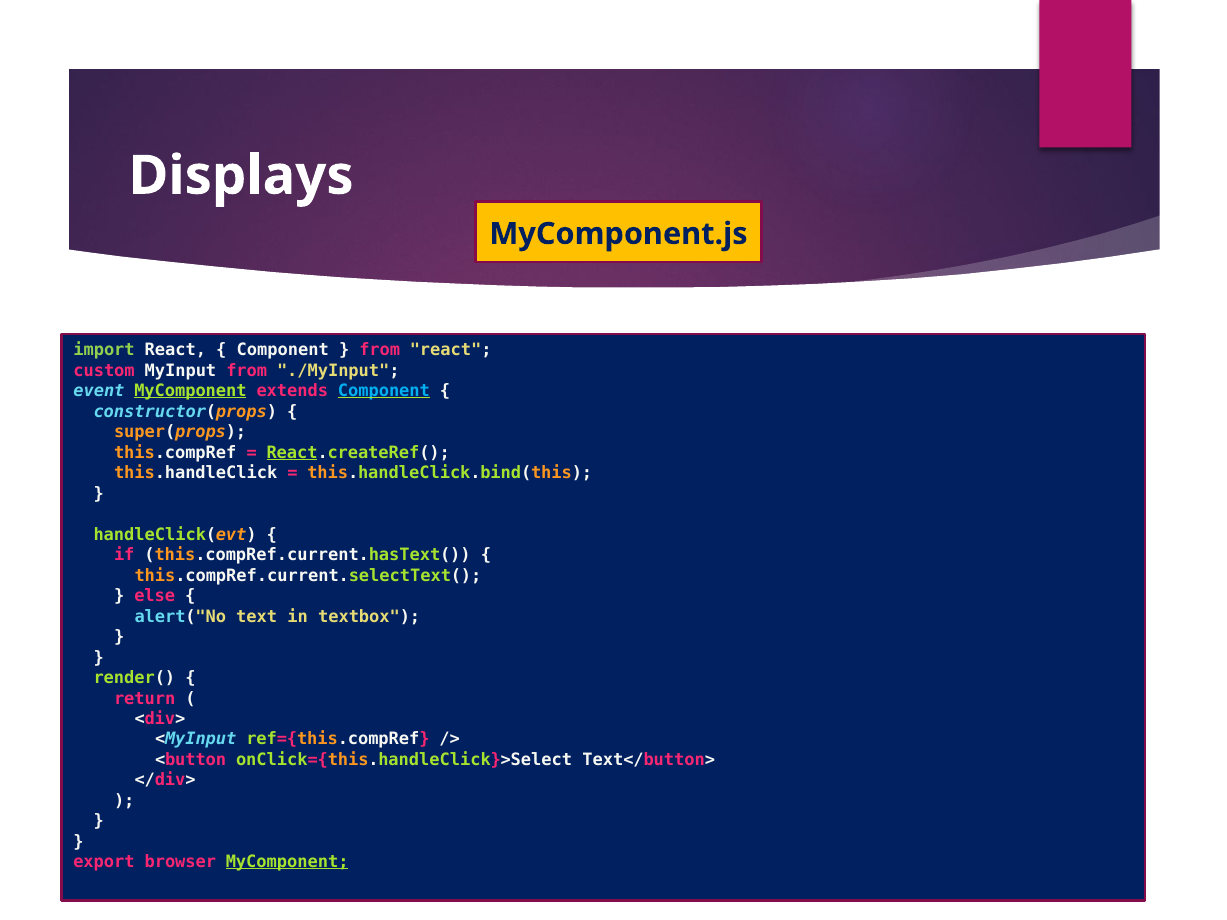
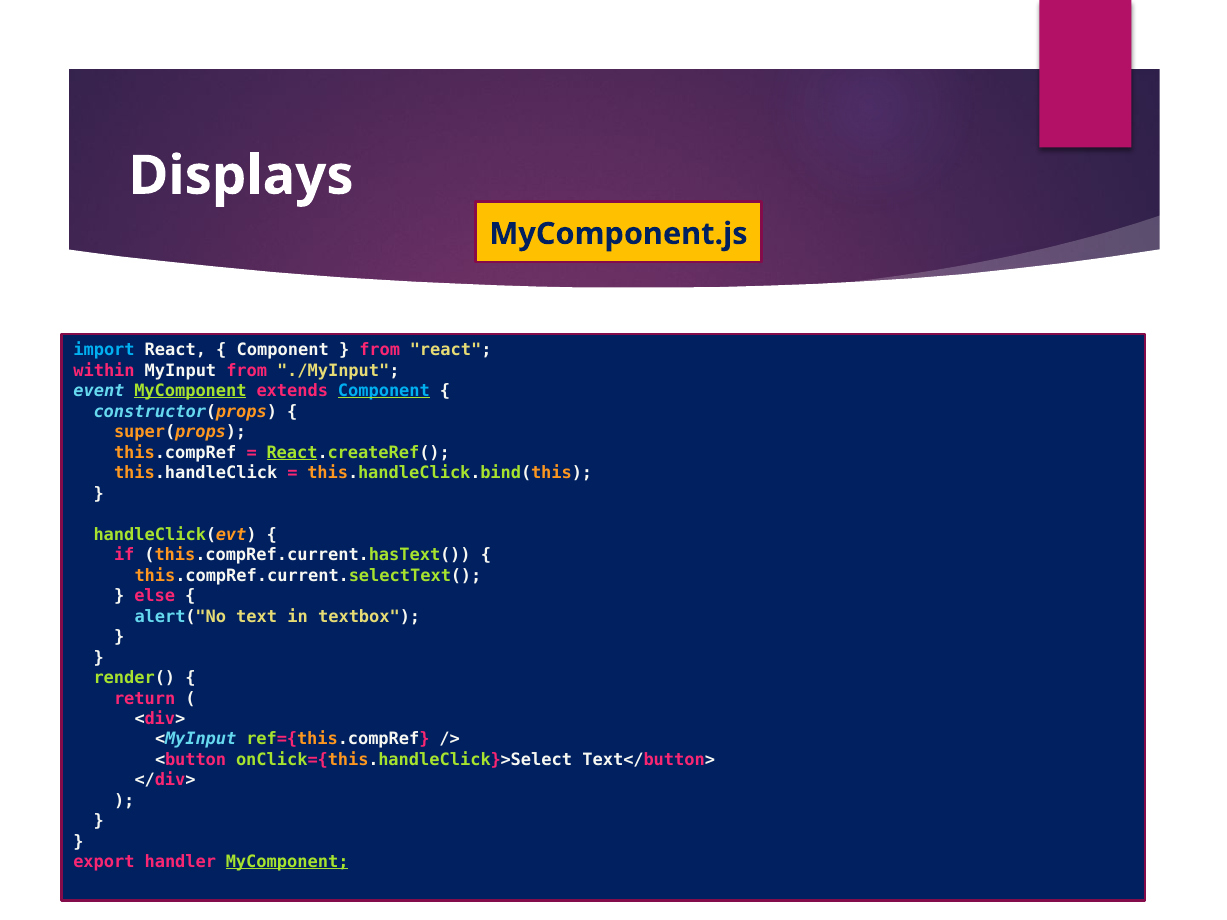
import colour: light green -> light blue
custom: custom -> within
browser: browser -> handler
